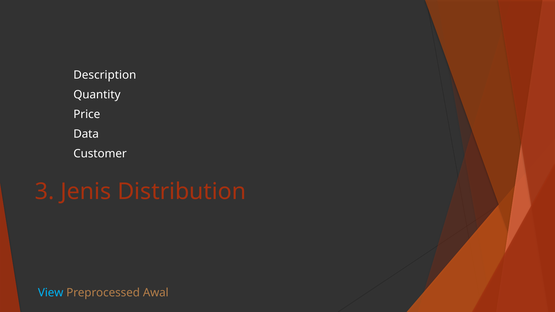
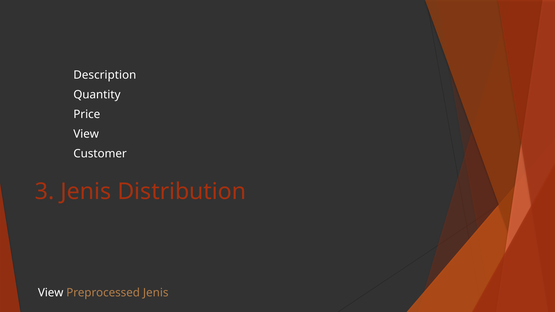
Data at (86, 134): Data -> View
View at (51, 293) colour: light blue -> white
Preprocessed Awal: Awal -> Jenis
